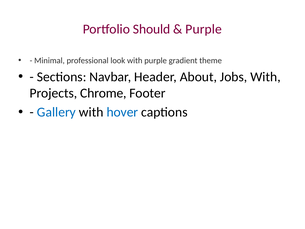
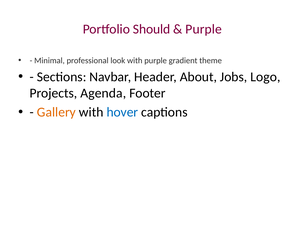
Jobs With: With -> Logo
Chrome: Chrome -> Agenda
Gallery colour: blue -> orange
